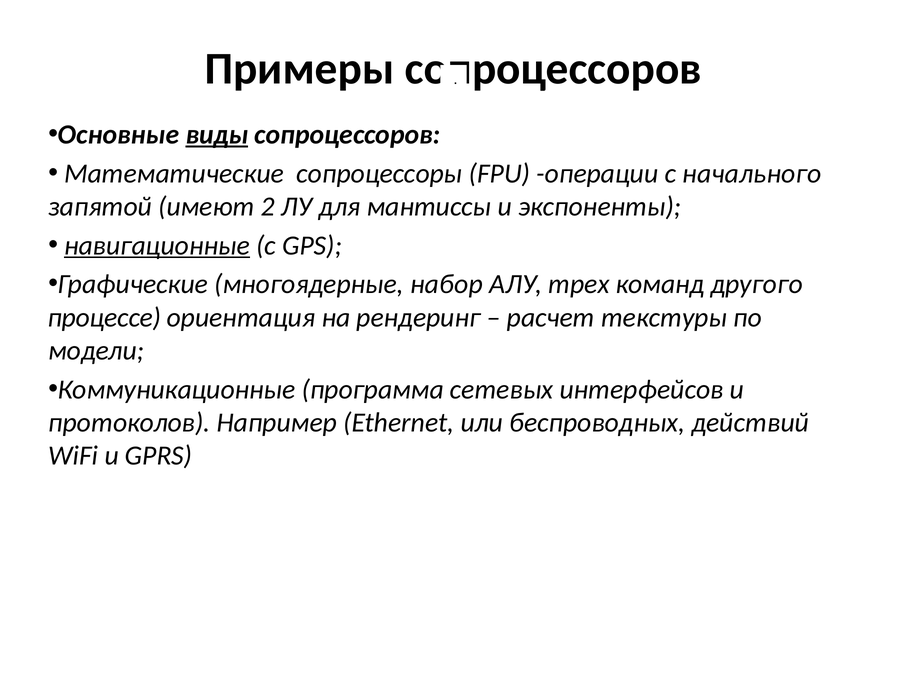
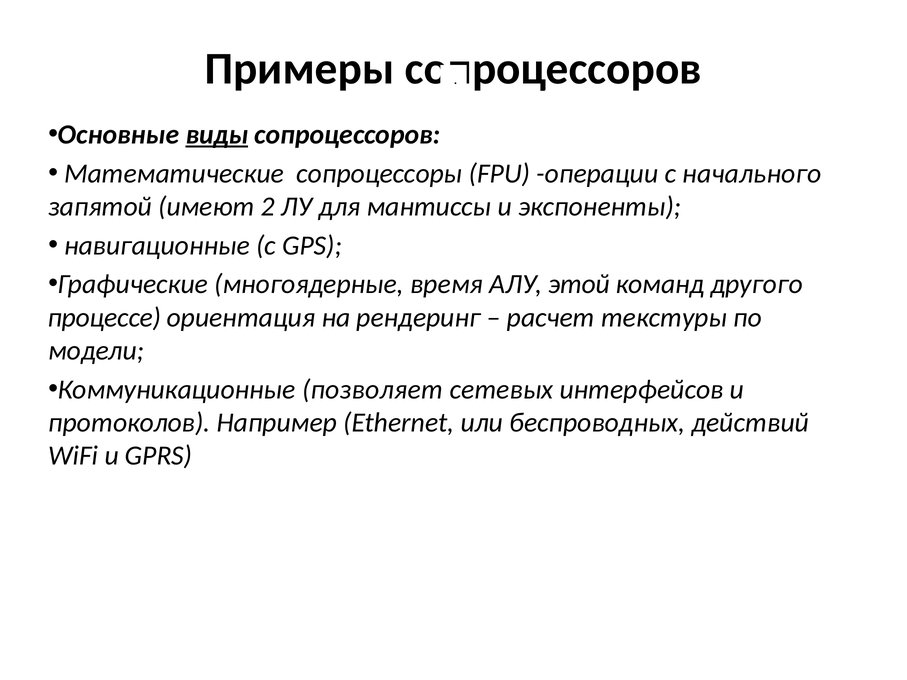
навигационные underline: present -> none
набор: набор -> время
трех: трех -> этой
программа: программа -> позволяет
